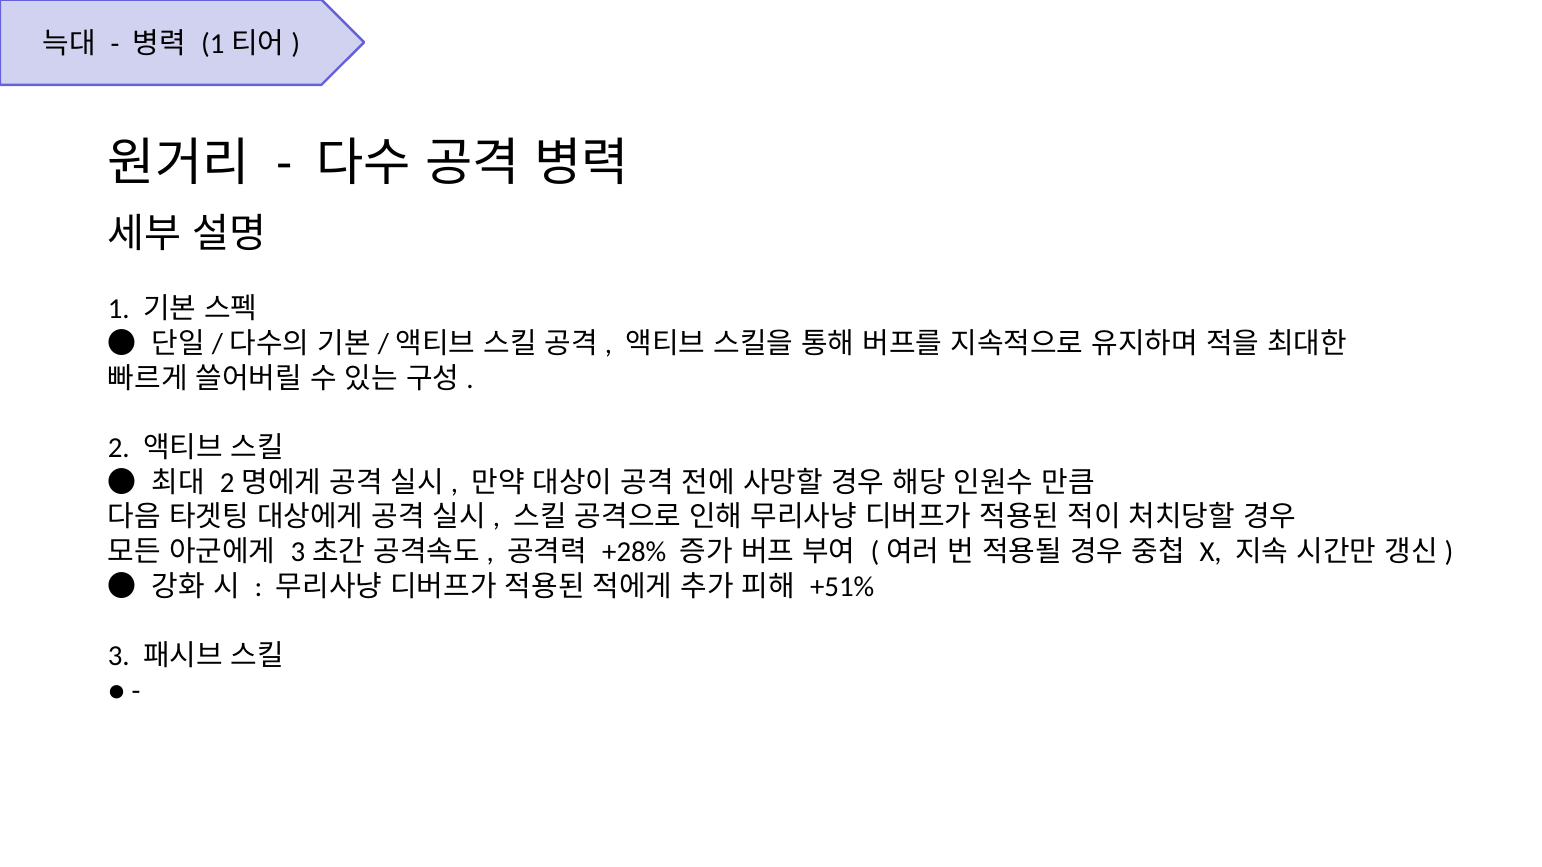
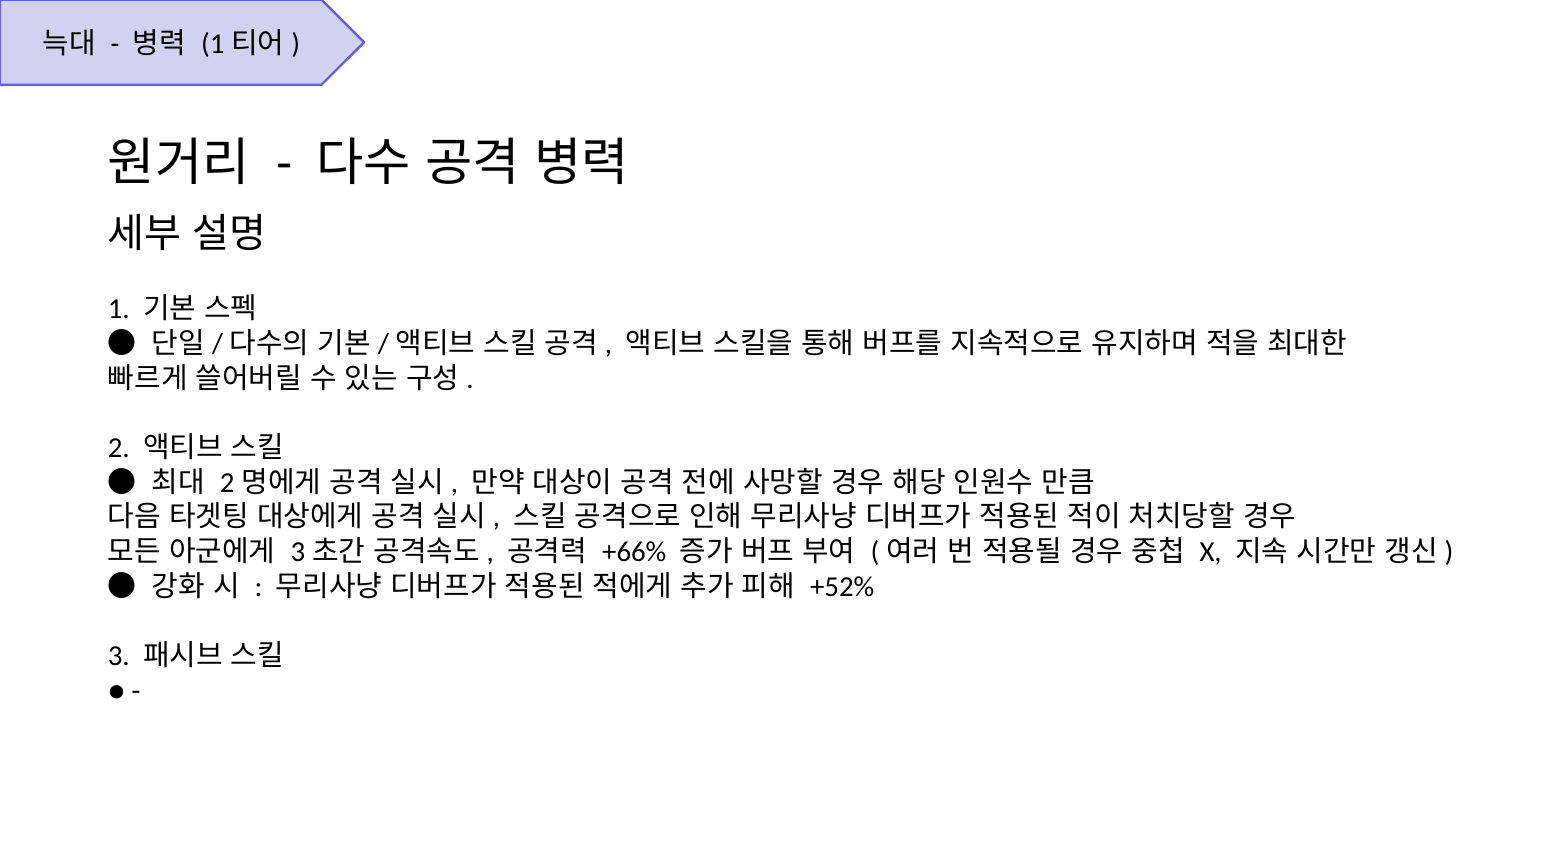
+28%: +28% -> +66%
+51%: +51% -> +52%
